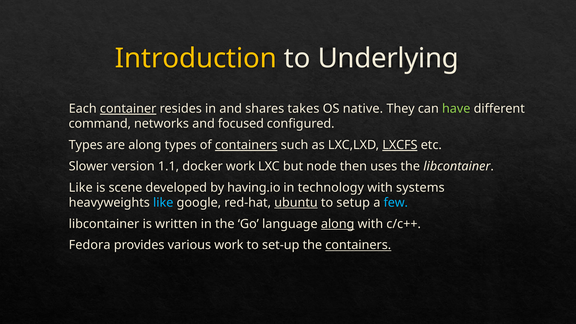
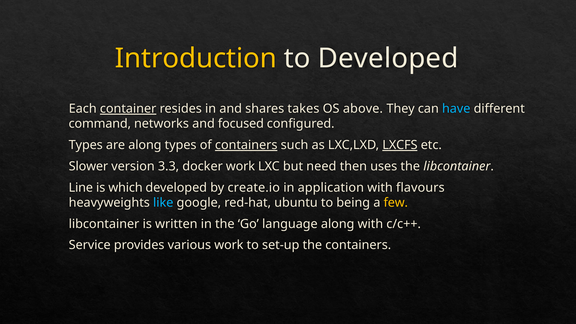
to Underlying: Underlying -> Developed
native: native -> above
have colour: light green -> light blue
1.1: 1.1 -> 3.3
node: node -> need
Like at (81, 188): Like -> Line
scene: scene -> which
having.io: having.io -> create.io
technology: technology -> application
systems: systems -> flavours
ubuntu underline: present -> none
setup: setup -> being
few colour: light blue -> yellow
along at (338, 224) underline: present -> none
Fedora: Fedora -> Service
containers at (358, 245) underline: present -> none
